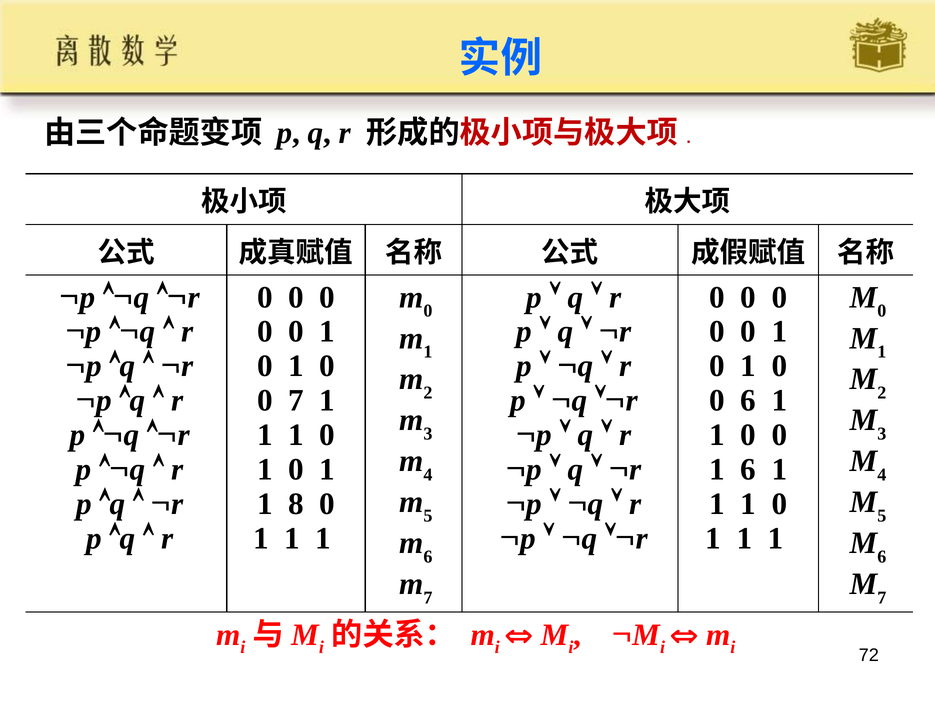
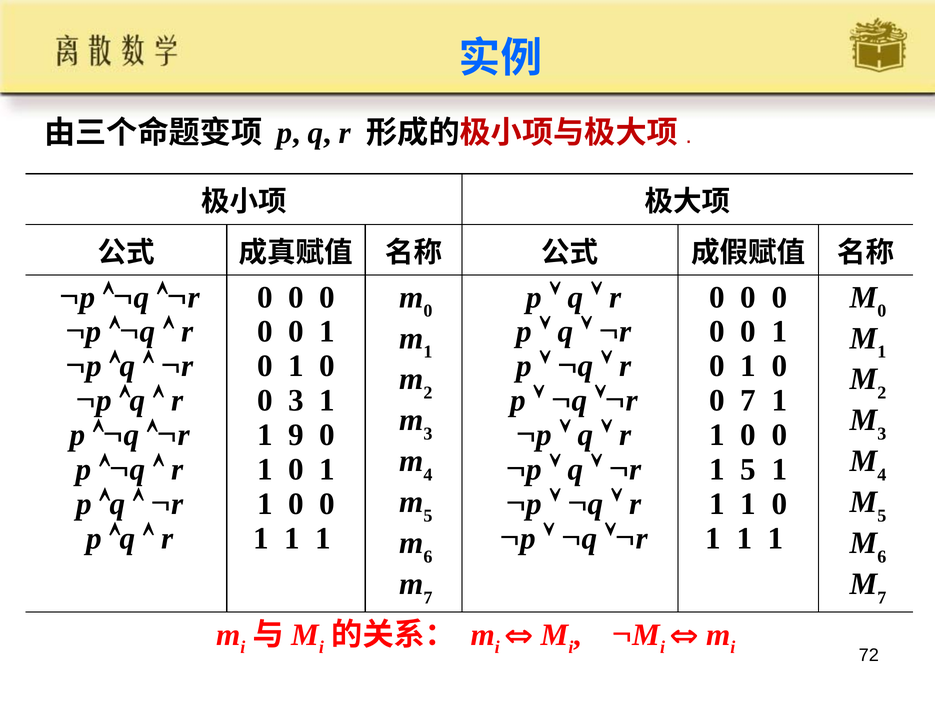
0 7: 7 -> 3
0 6: 6 -> 7
1 at (296, 435): 1 -> 9
1 6: 6 -> 5
8 at (296, 504): 8 -> 0
